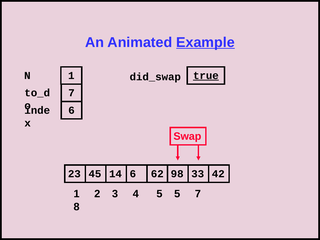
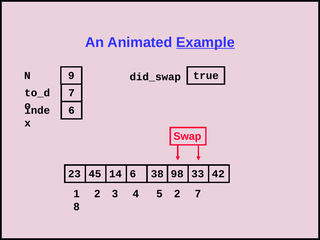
N 1: 1 -> 9
true underline: present -> none
62: 62 -> 38
5 5: 5 -> 2
